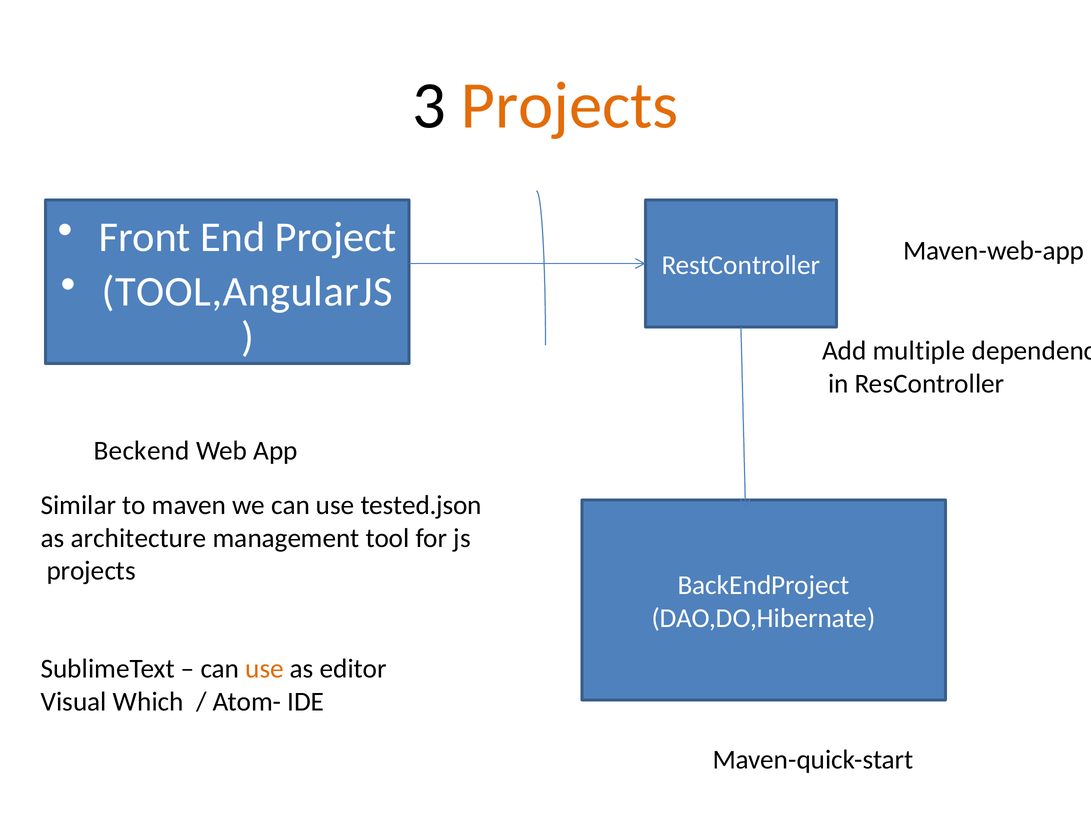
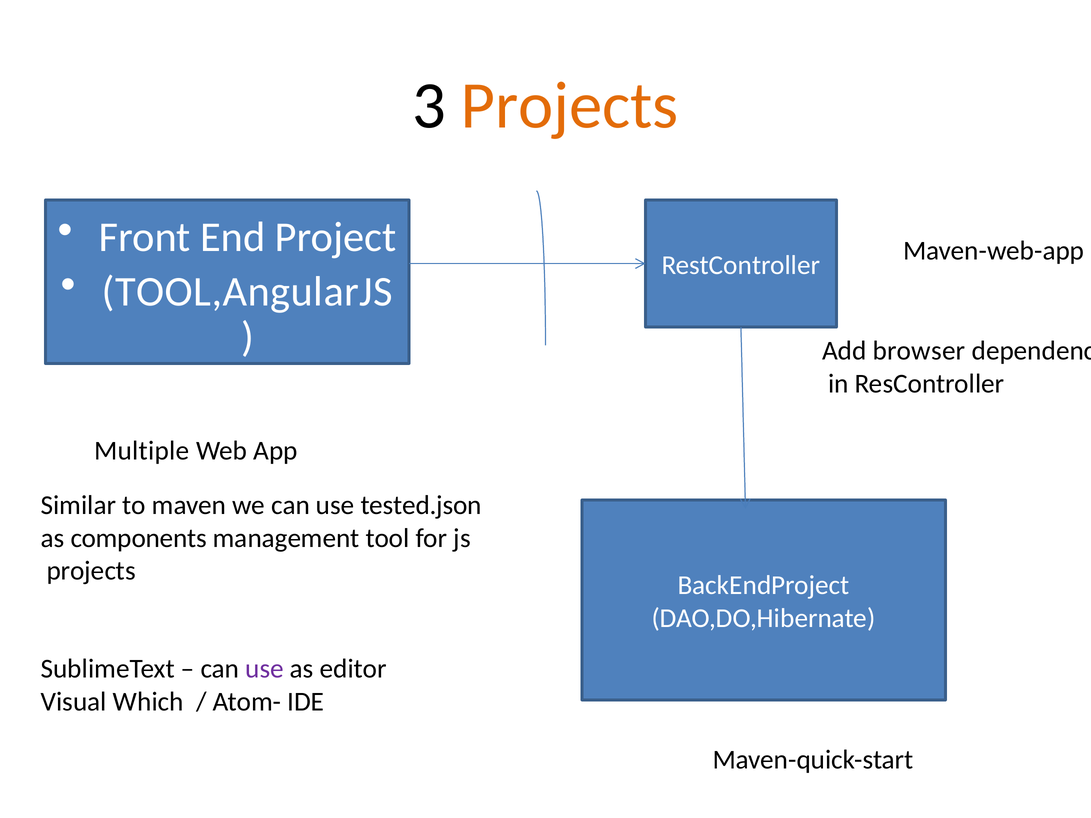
multiple: multiple -> browser
Beckend: Beckend -> Multiple
architecture: architecture -> components
use at (265, 669) colour: orange -> purple
